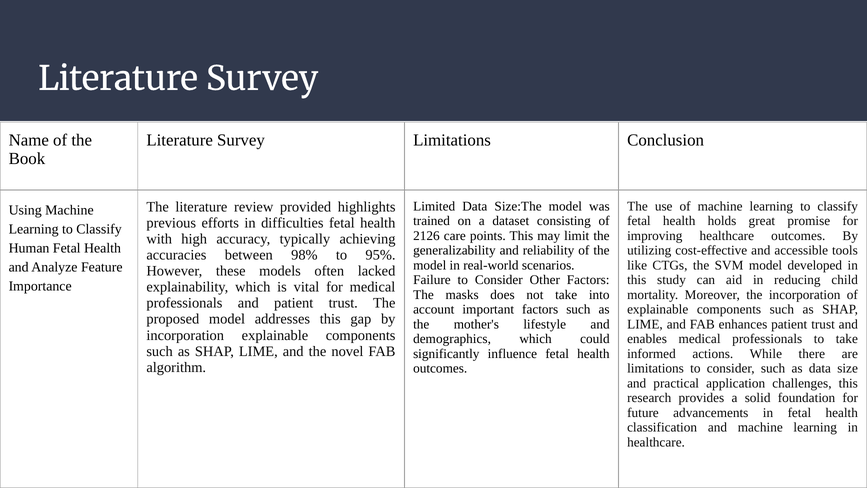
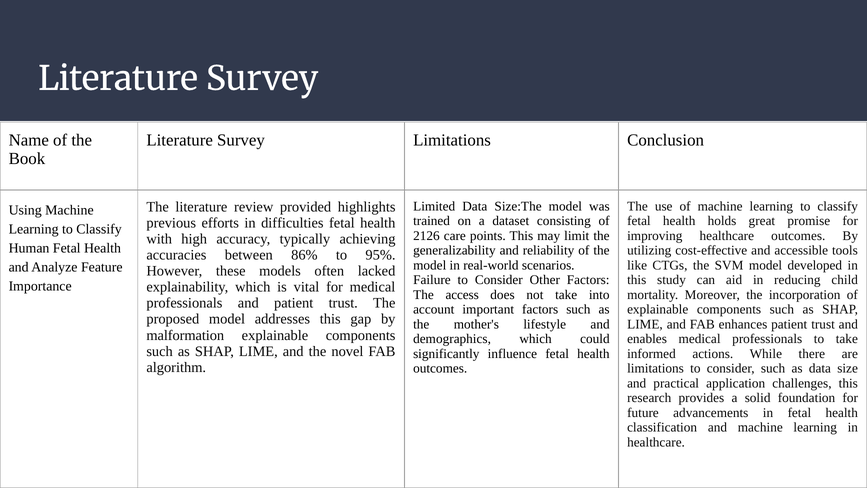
98%: 98% -> 86%
masks: masks -> access
incorporation at (185, 335): incorporation -> malformation
